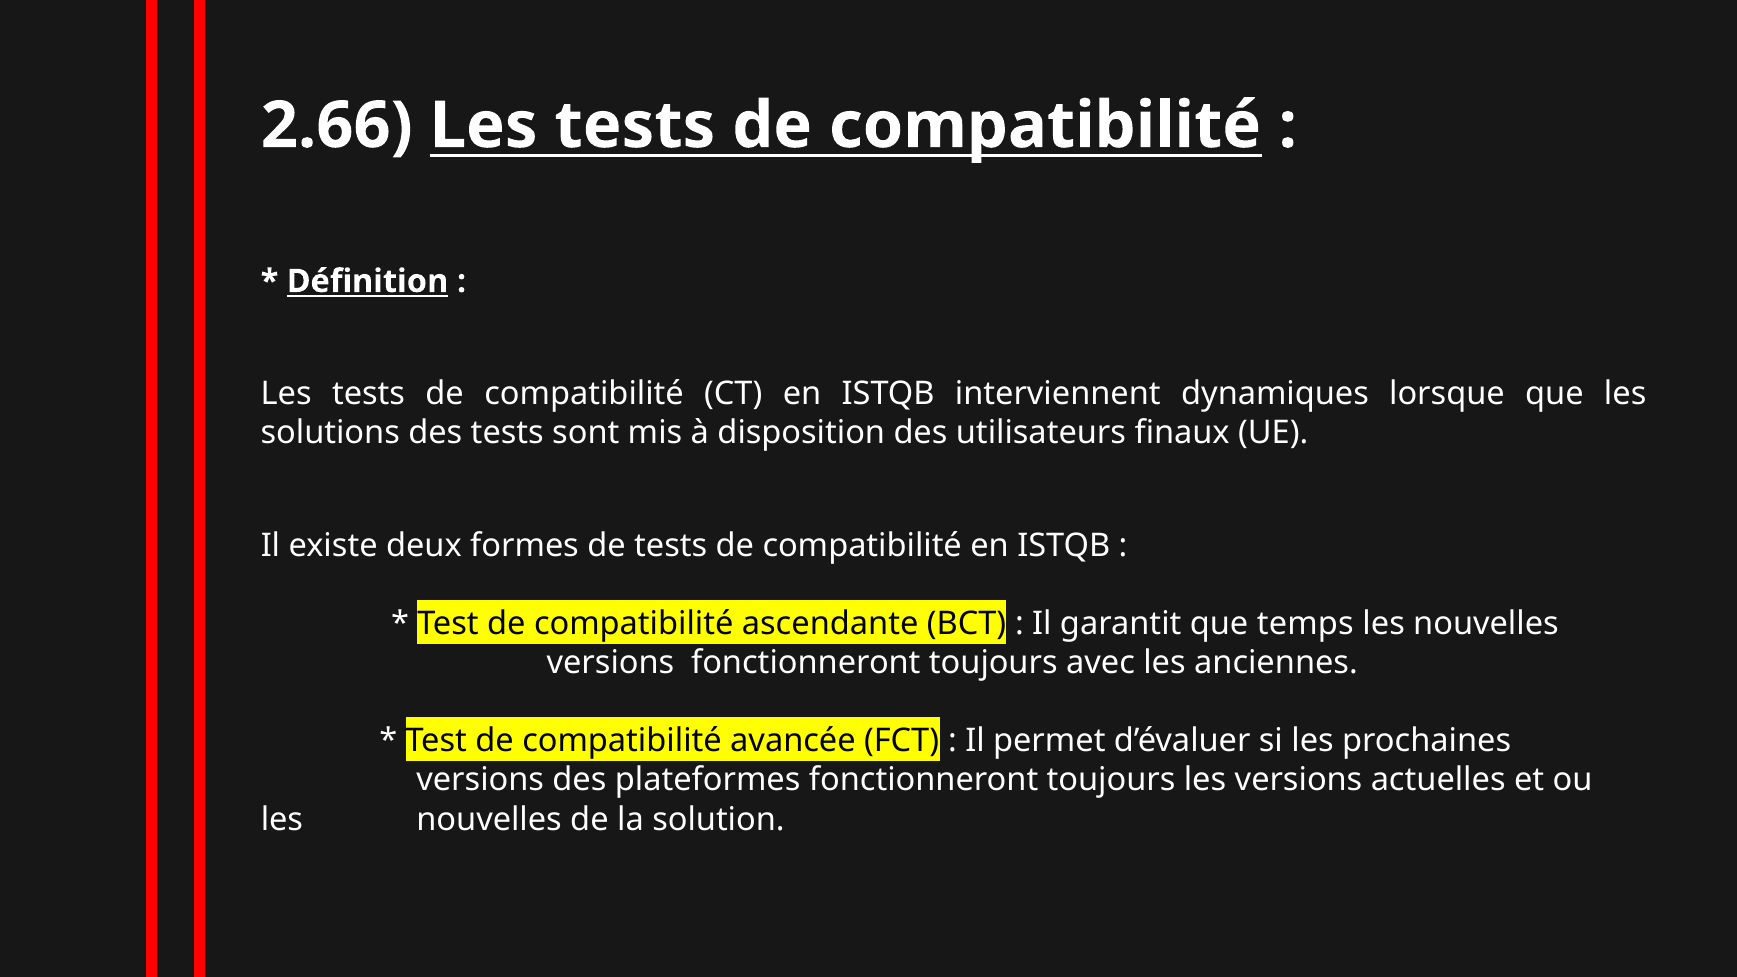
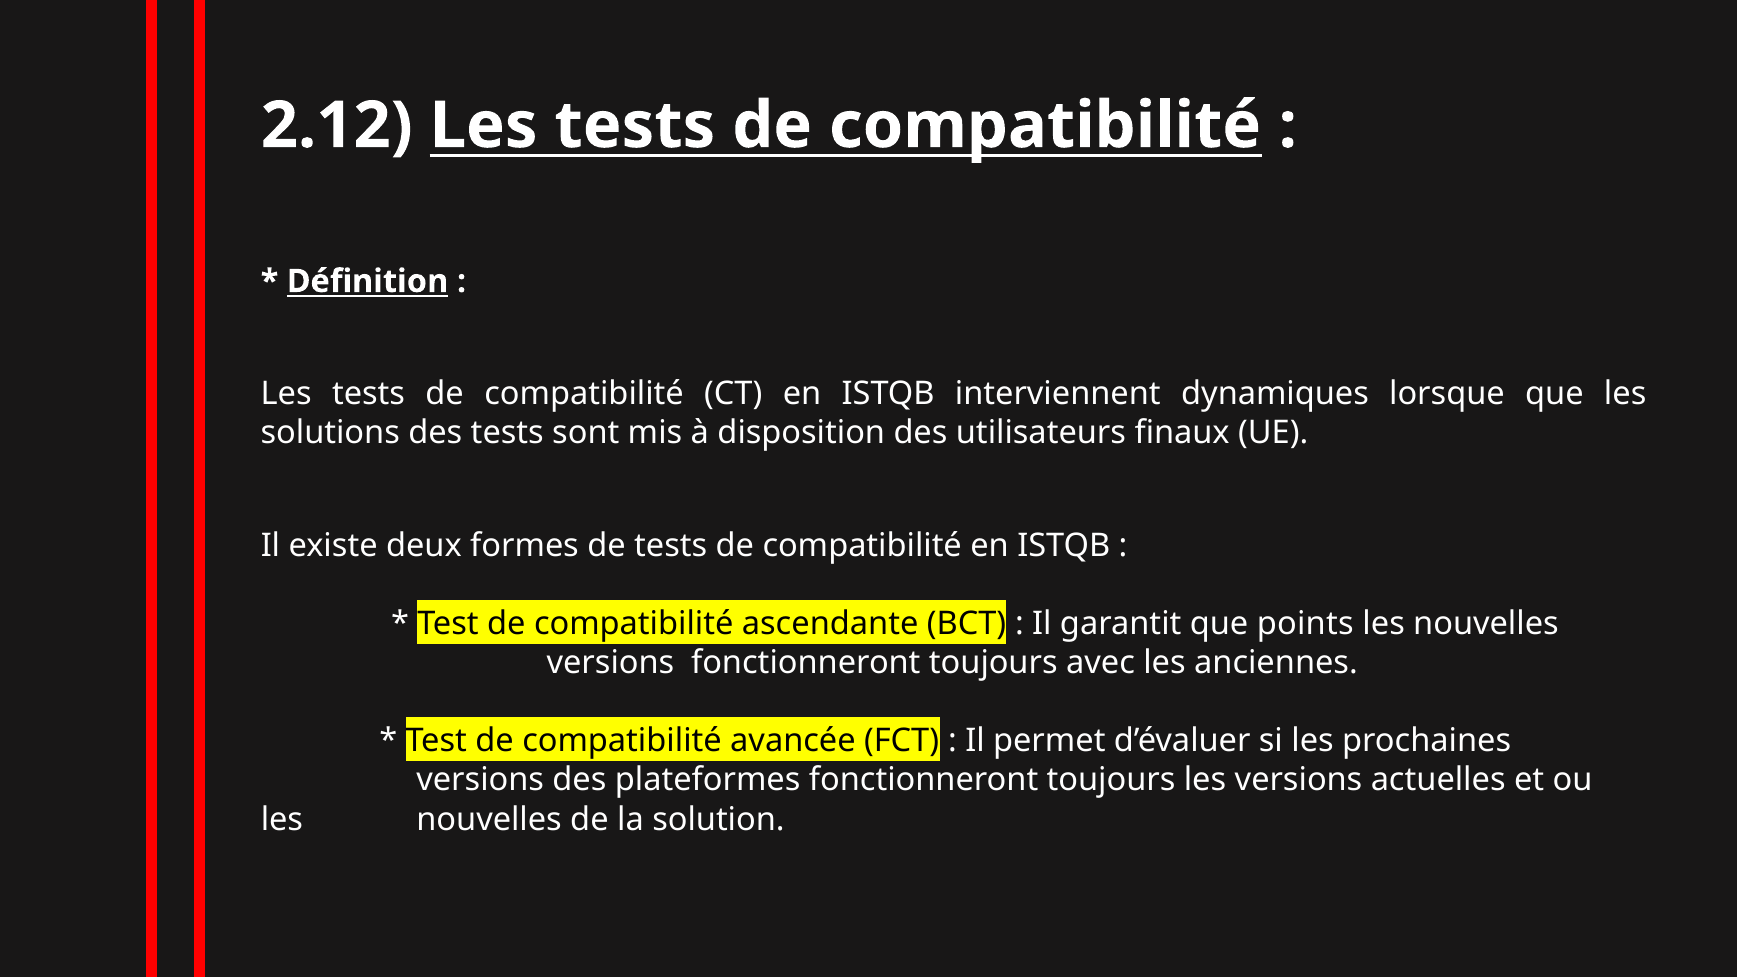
2.66: 2.66 -> 2.12
temps: temps -> points
